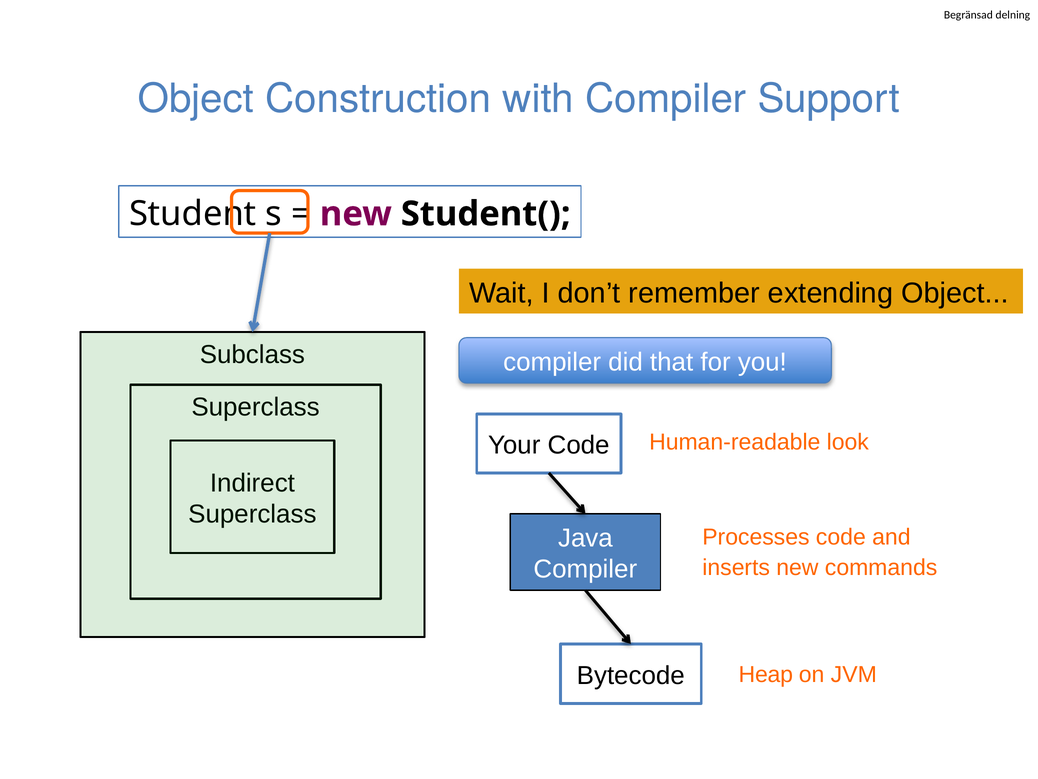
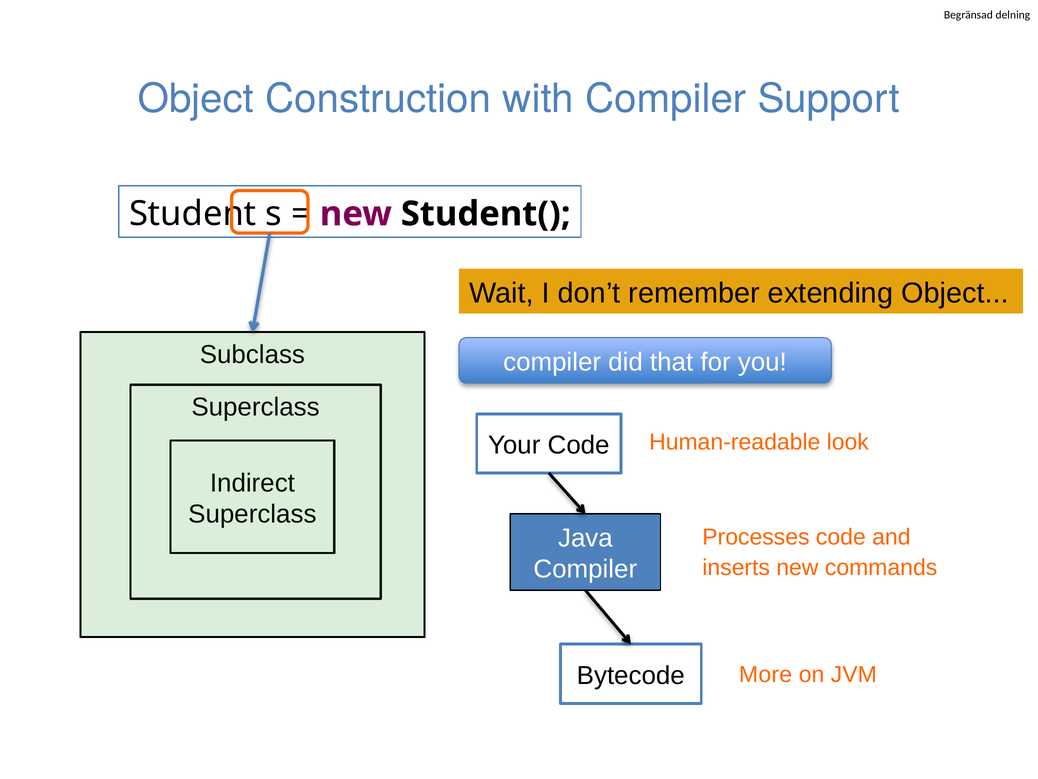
Heap: Heap -> More
